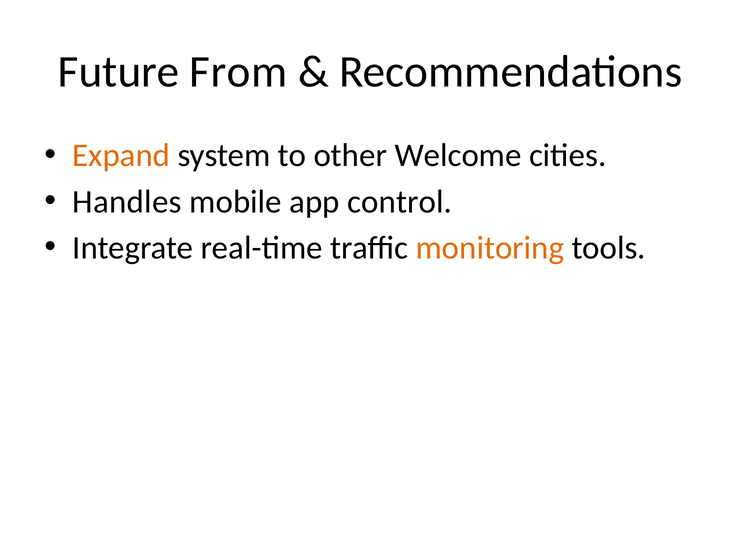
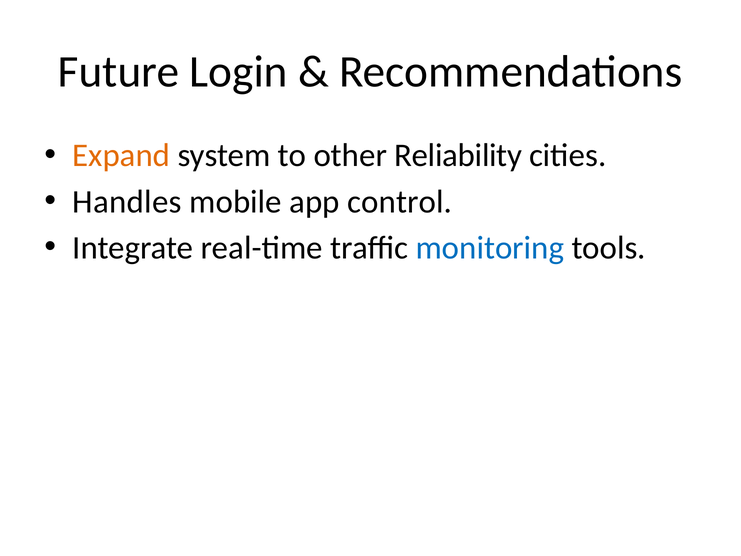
From: From -> Login
Welcome: Welcome -> Reliability
monitoring colour: orange -> blue
